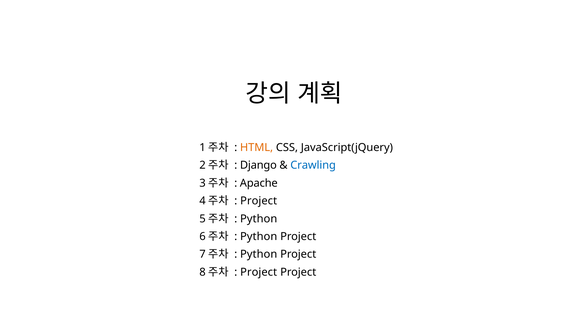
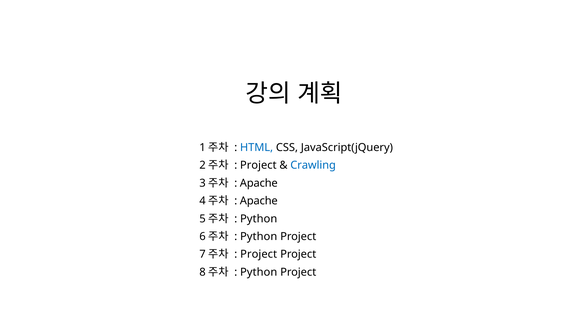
HTML colour: orange -> blue
Django at (258, 165): Django -> Project
Project at (259, 201): Project -> Apache
Python at (259, 254): Python -> Project
Project at (259, 272): Project -> Python
